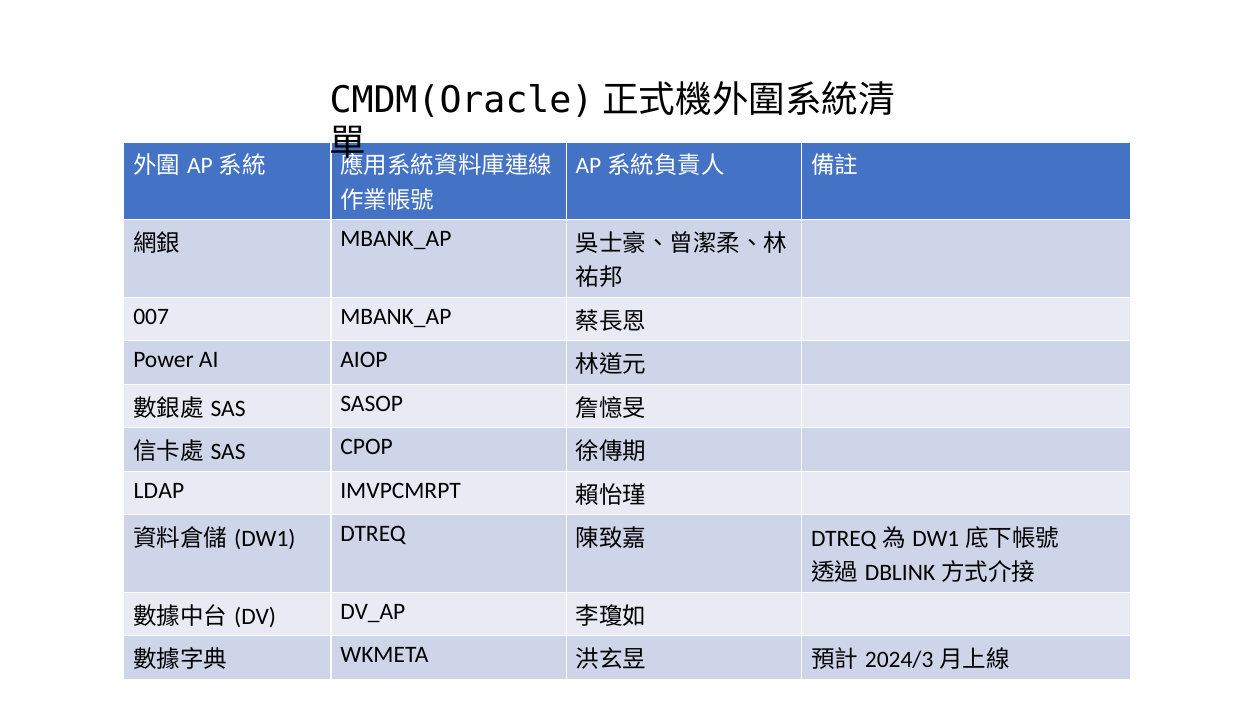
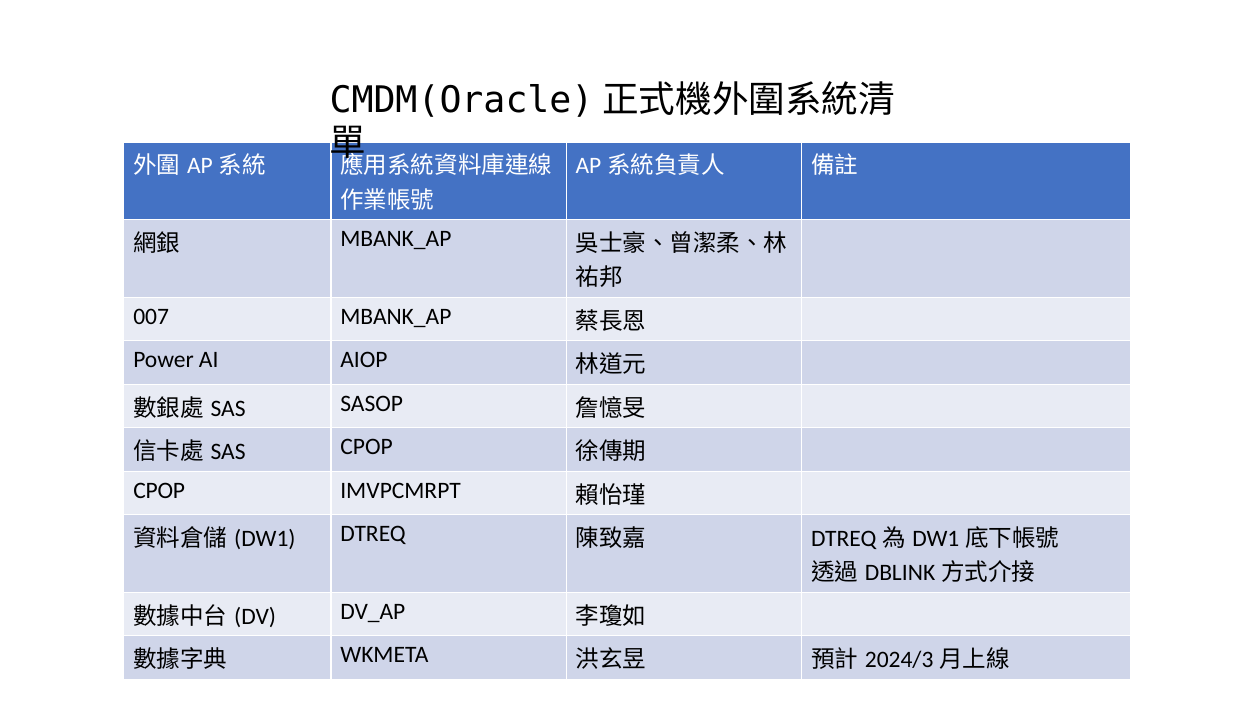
LDAP at (159, 490): LDAP -> CPOP
